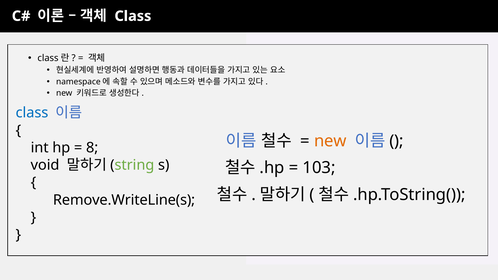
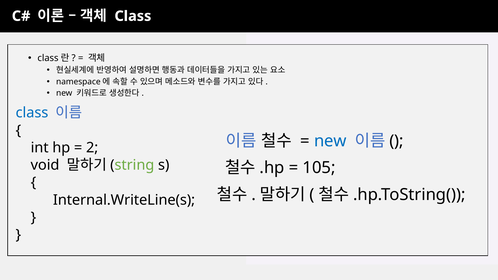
new at (330, 141) colour: orange -> blue
8: 8 -> 2
103: 103 -> 105
Remove.WriteLine(s: Remove.WriteLine(s -> Internal.WriteLine(s
